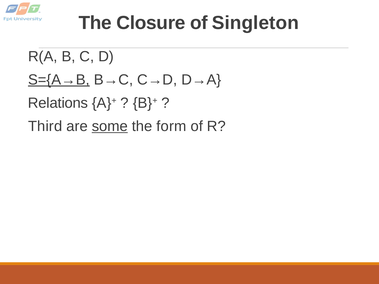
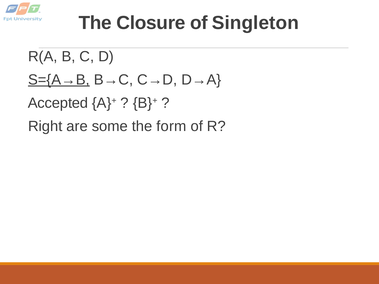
Relations: Relations -> Accepted
Third: Third -> Right
some underline: present -> none
